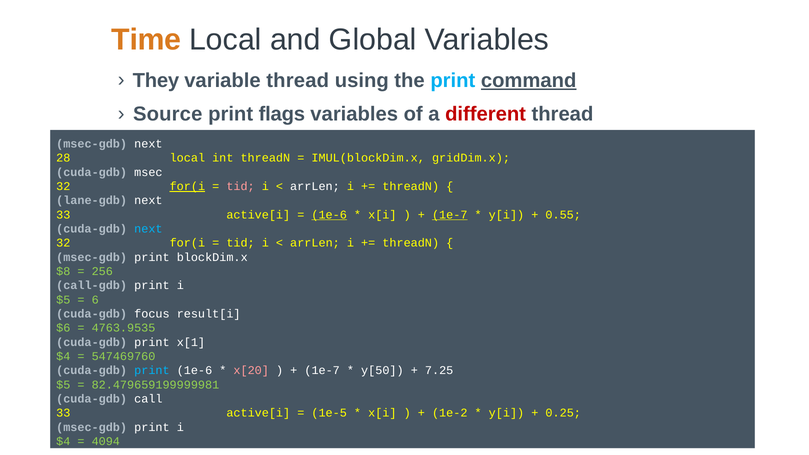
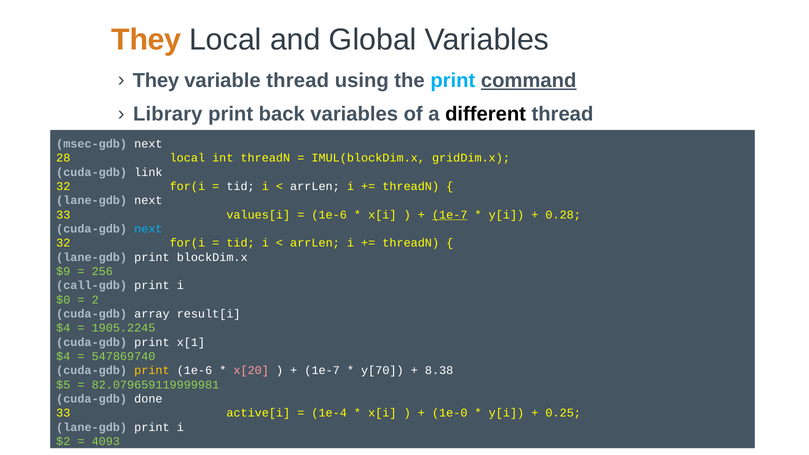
Time at (146, 40): Time -> They
Source: Source -> Library
flags: flags -> back
different colour: red -> black
msec: msec -> link
for(i at (187, 186) underline: present -> none
tid at (241, 186) colour: pink -> white
active[i at (258, 215): active[i -> values[i
1e-6 at (329, 215) underline: present -> none
0.55: 0.55 -> 0.28
msec-gdb at (92, 257): msec-gdb -> lane-gdb
$8: $8 -> $9
$5 at (63, 300): $5 -> $0
6: 6 -> 2
focus: focus -> array
$6 at (63, 328): $6 -> $4
4763.9535: 4763.9535 -> 1905.2245
547469760: 547469760 -> 547869740
print at (152, 371) colour: light blue -> yellow
y[50: y[50 -> y[70
7.25: 7.25 -> 8.38
82.479659199999981: 82.479659199999981 -> 82.079659119999981
call: call -> done
1e-5: 1e-5 -> 1e-4
1e-2: 1e-2 -> 1e-0
msec-gdb at (92, 427): msec-gdb -> lane-gdb
$4 at (63, 441): $4 -> $2
4094: 4094 -> 4093
